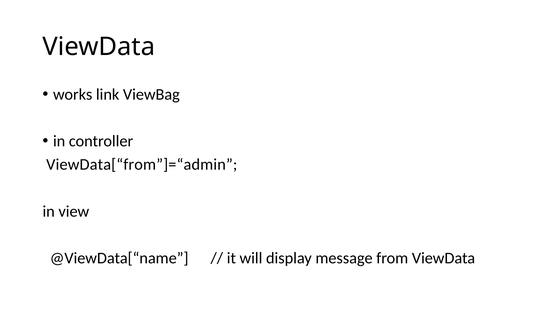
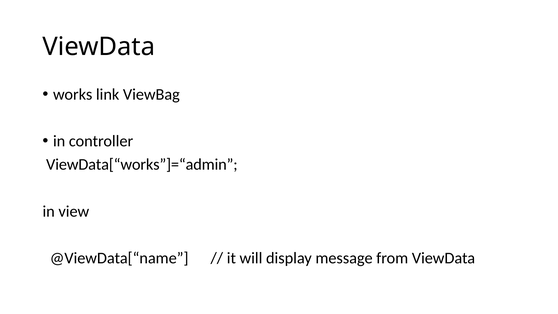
ViewData[“from”]=“admin: ViewData[“from”]=“admin -> ViewData[“works”]=“admin
